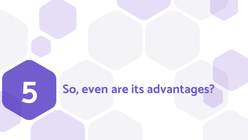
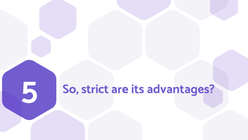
even: even -> strict
